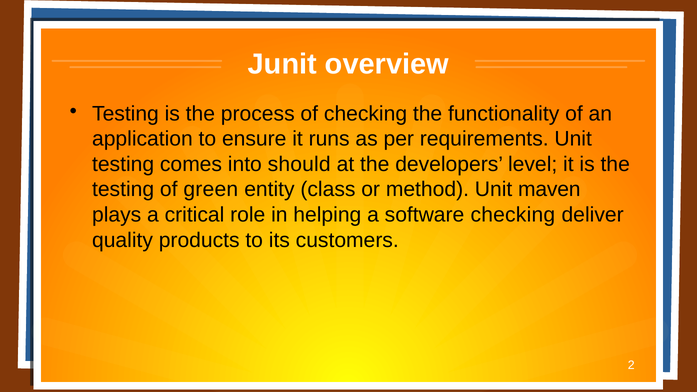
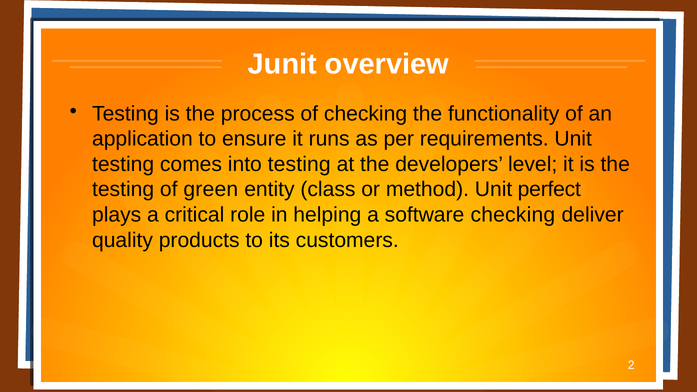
into should: should -> testing
maven: maven -> perfect
